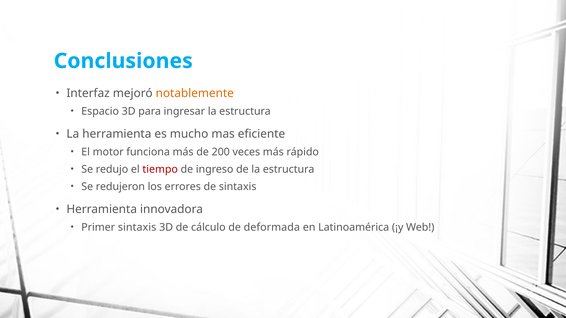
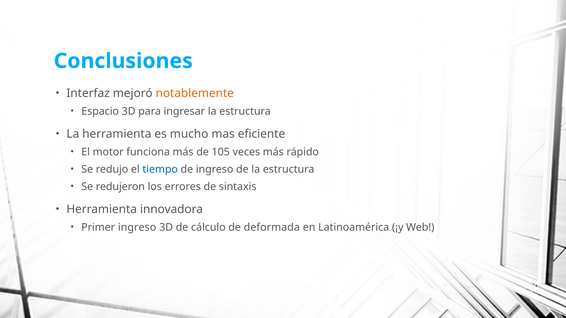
200: 200 -> 105
tiempo colour: red -> blue
Primer sintaxis: sintaxis -> ingreso
